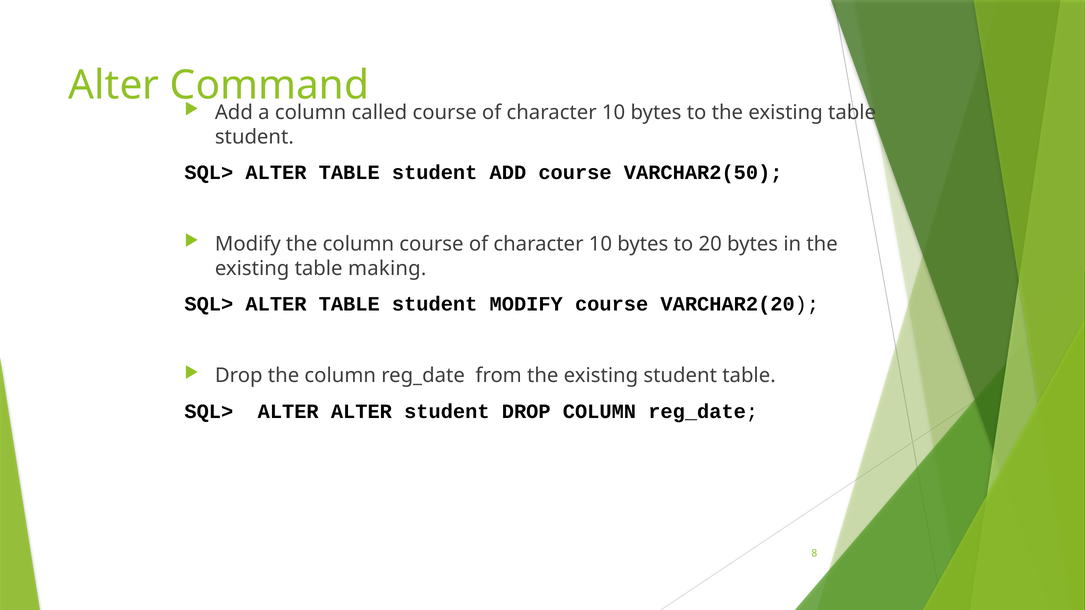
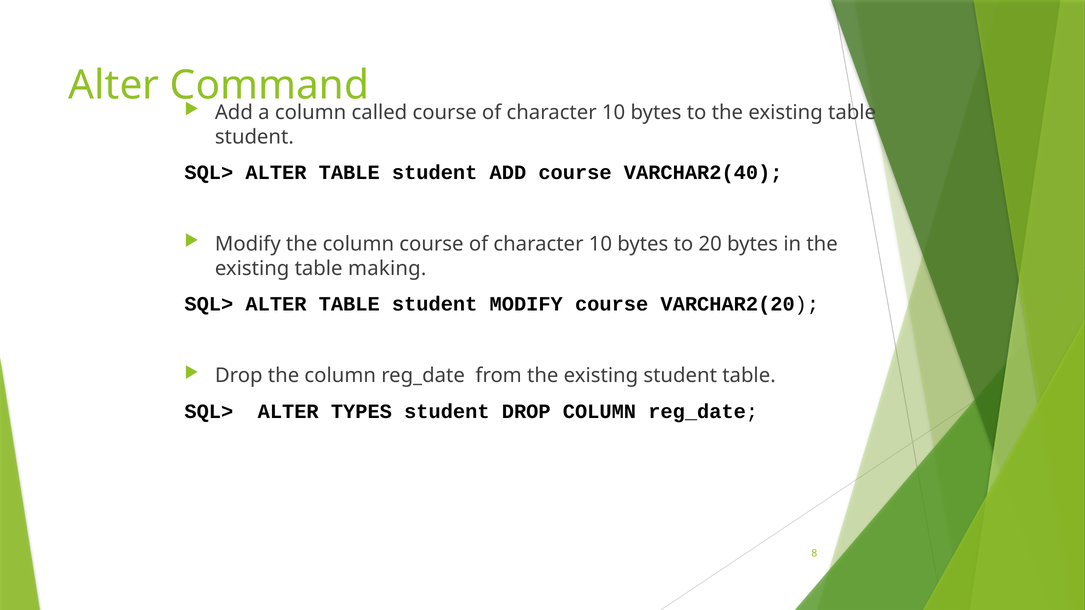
VARCHAR2(50: VARCHAR2(50 -> VARCHAR2(40
ALTER ALTER: ALTER -> TYPES
